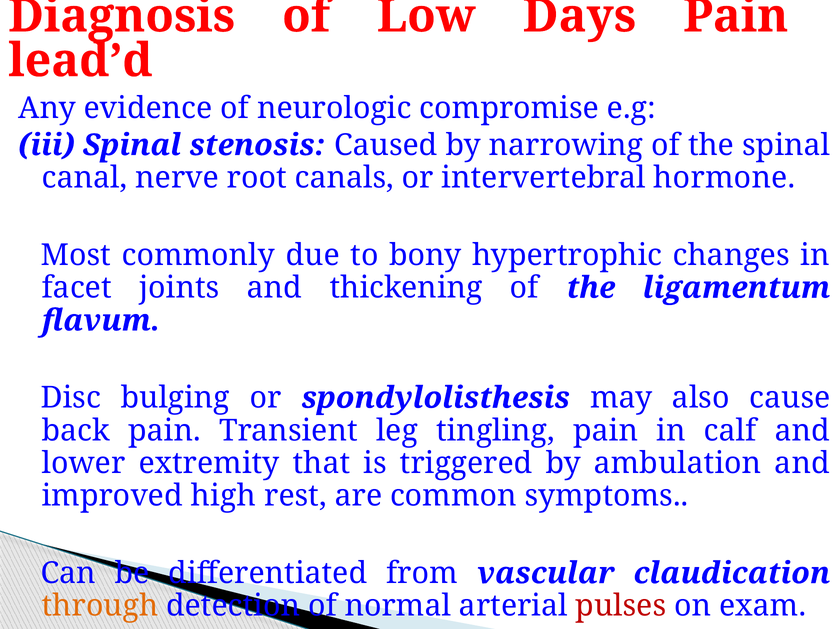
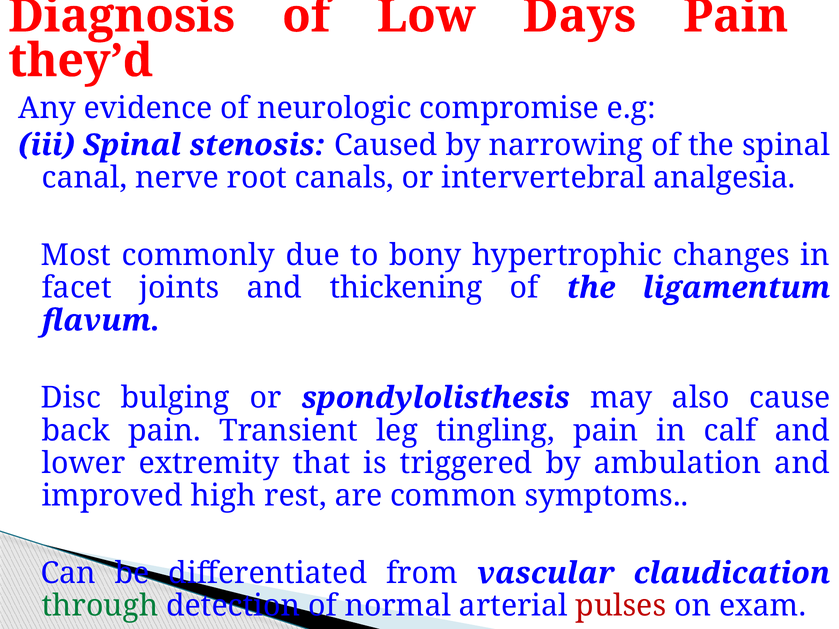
lead’d: lead’d -> they’d
hormone: hormone -> analgesia
through colour: orange -> green
